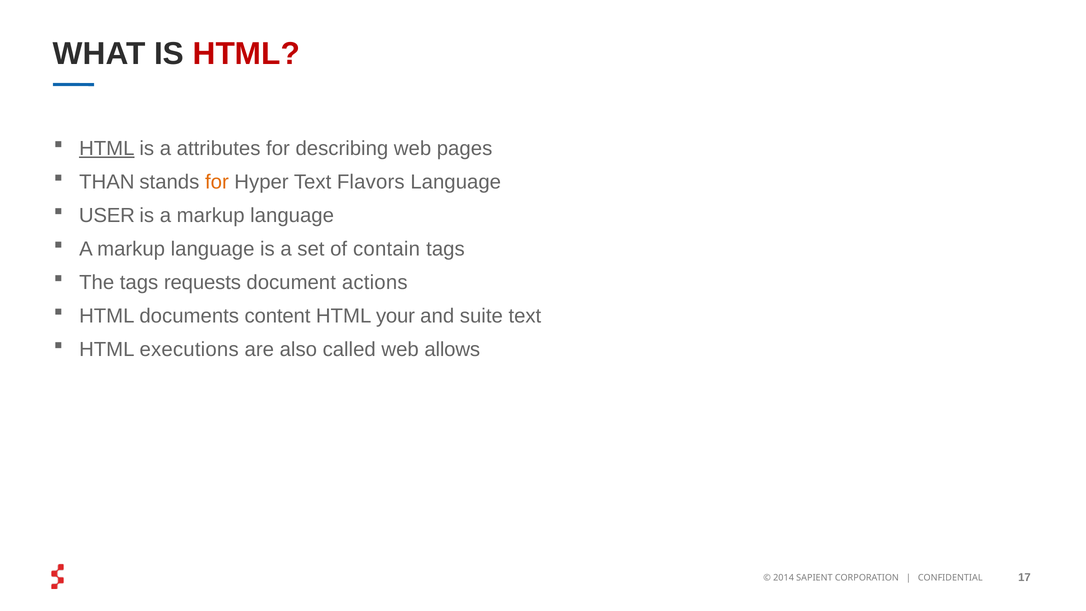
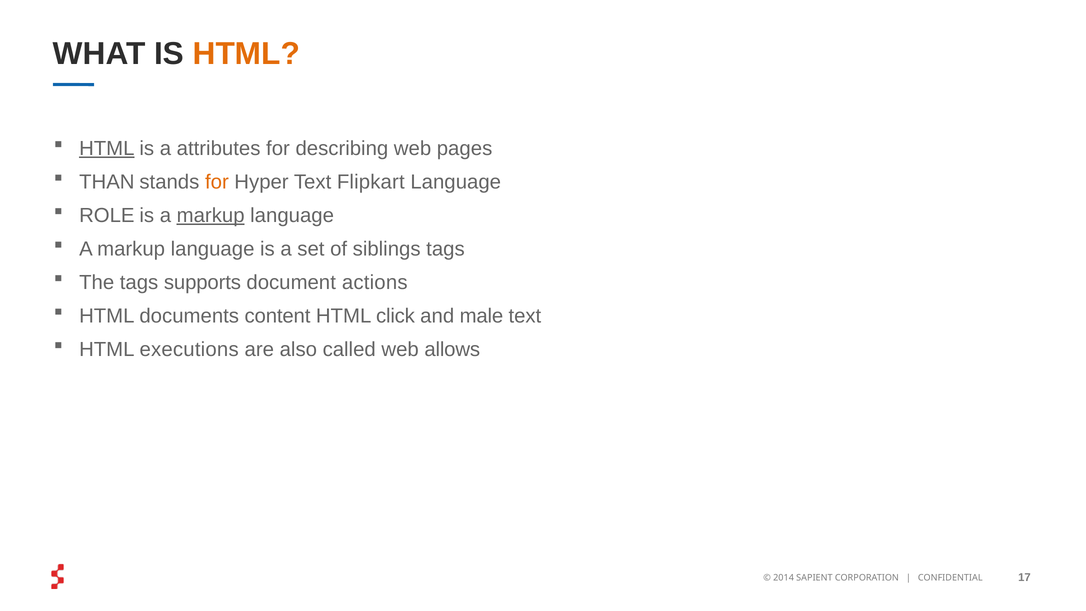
HTML at (246, 54) colour: red -> orange
Flavors: Flavors -> Flipkart
USER: USER -> ROLE
markup at (211, 215) underline: none -> present
contain: contain -> siblings
requests: requests -> supports
your: your -> click
suite: suite -> male
